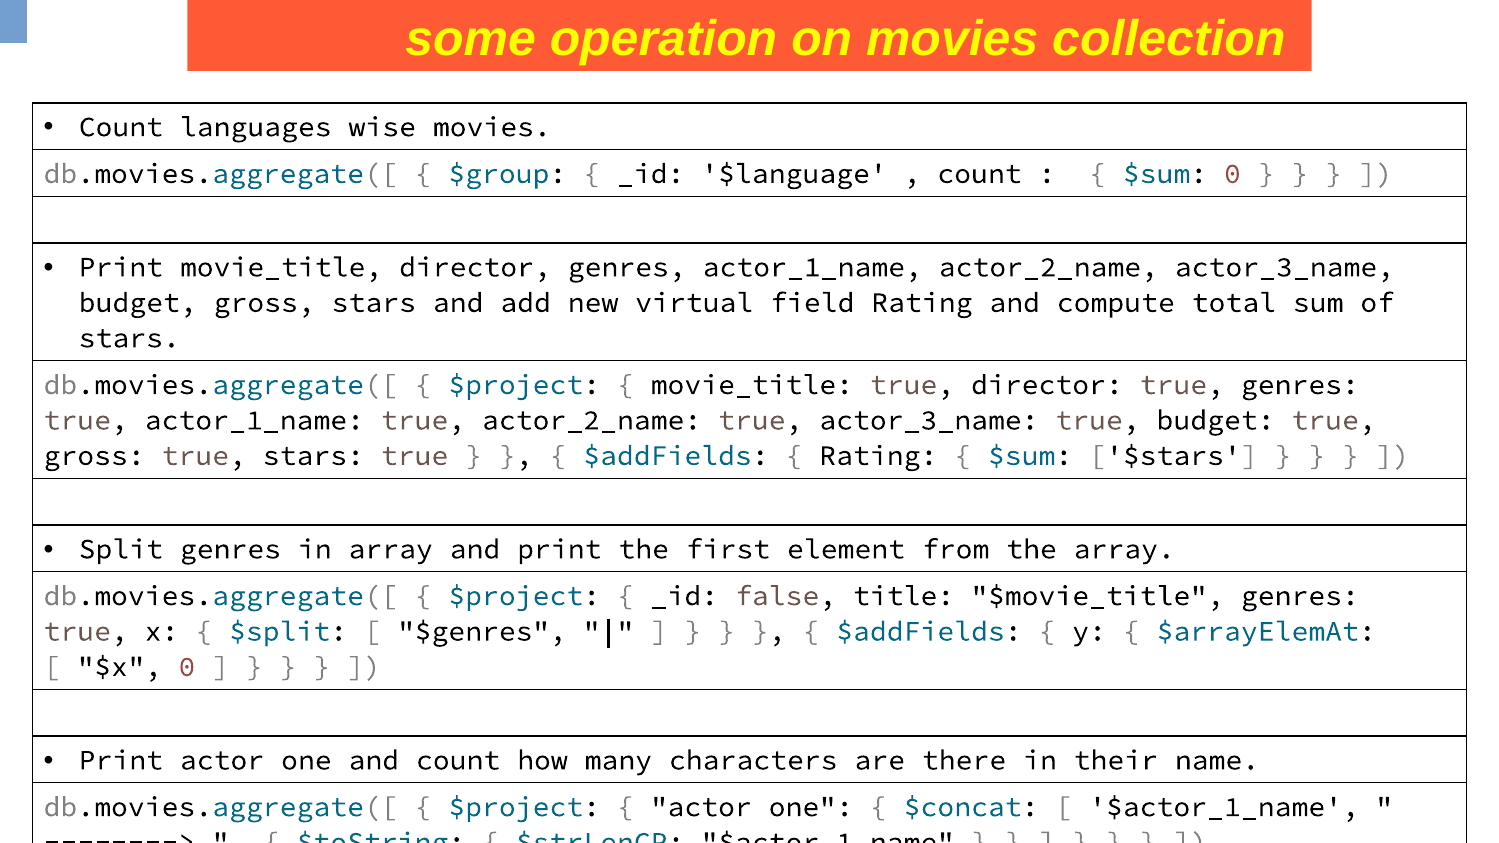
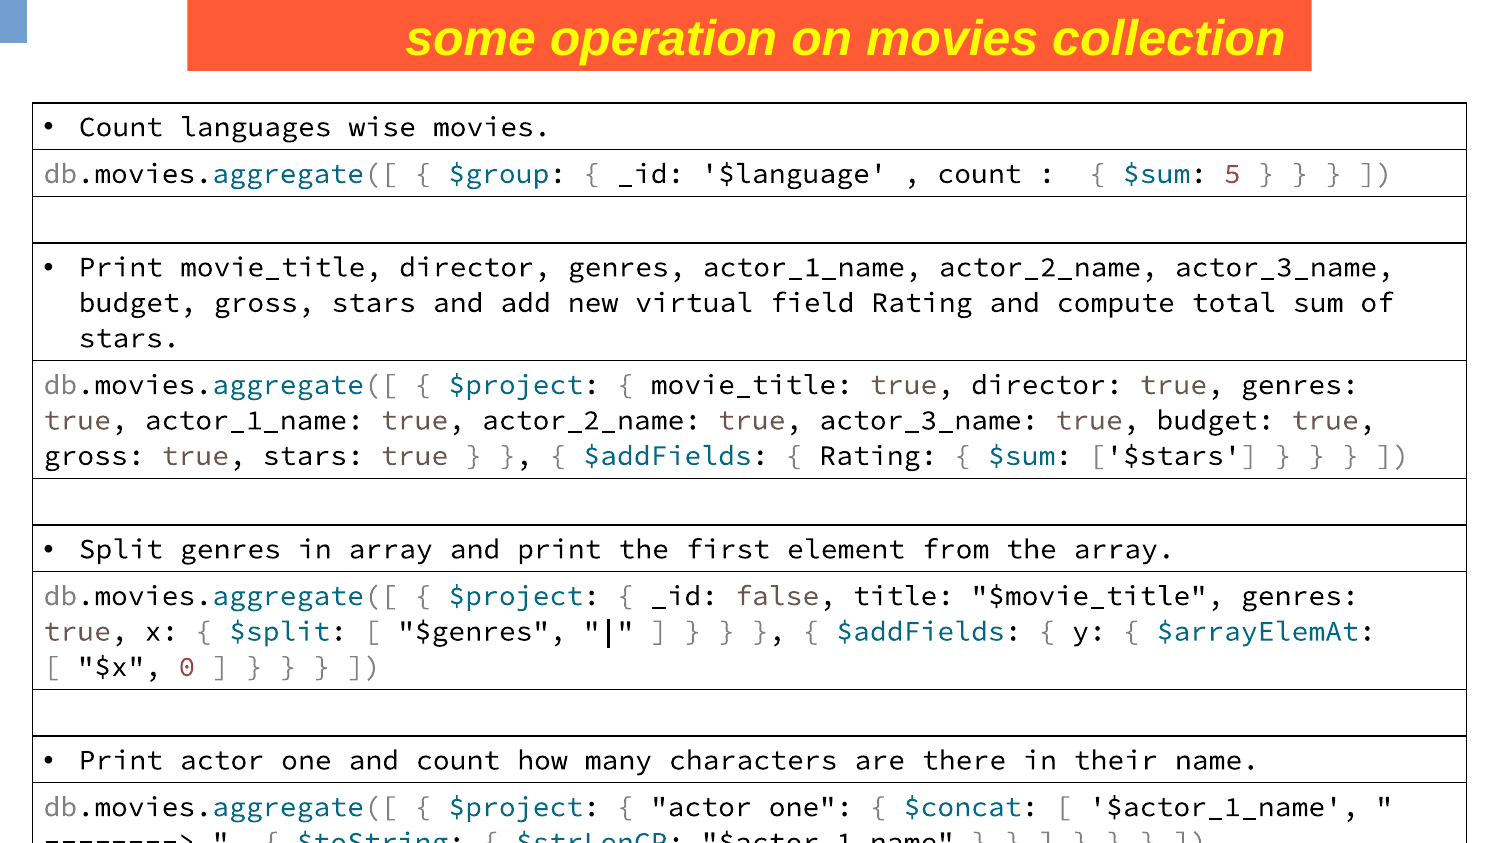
$sum 0: 0 -> 5
